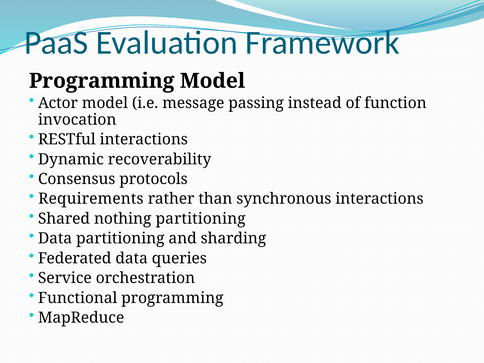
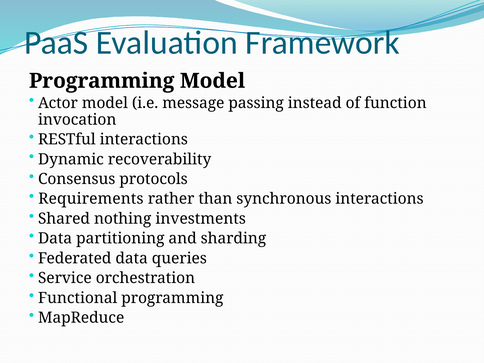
nothing partitioning: partitioning -> investments
